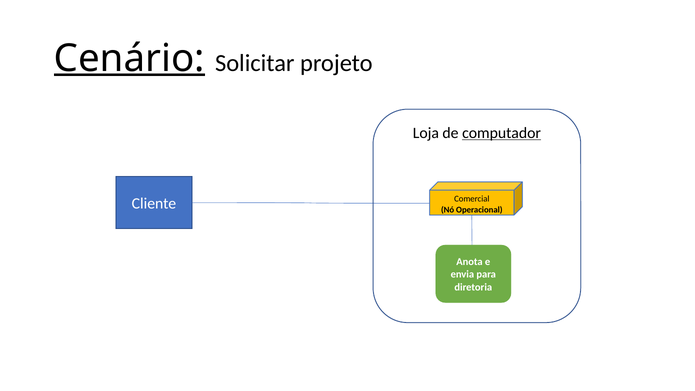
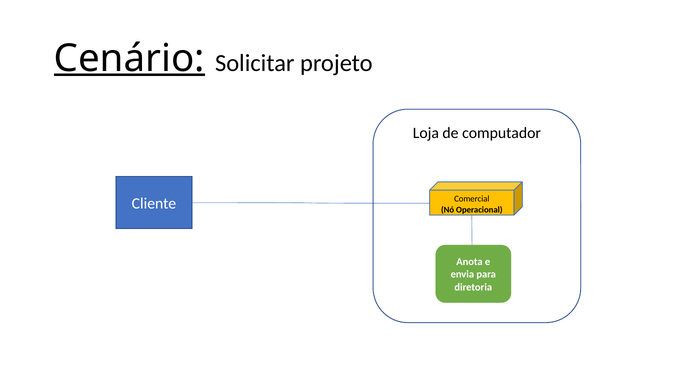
computador underline: present -> none
